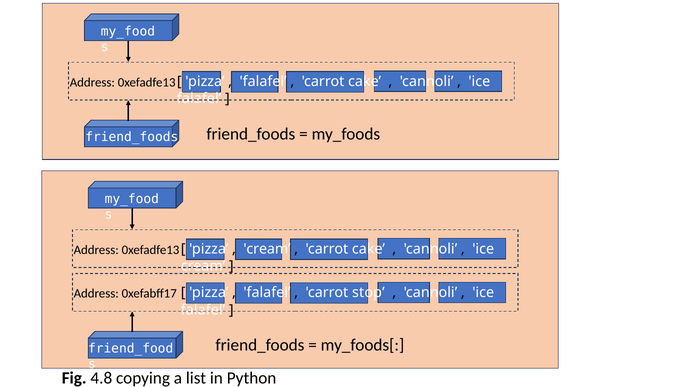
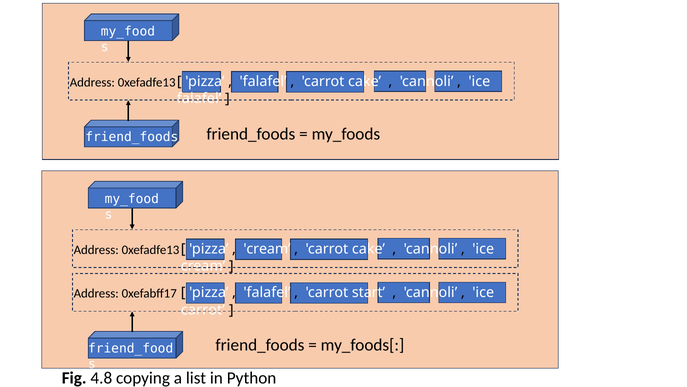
stop: stop -> start
falafel at (203, 309): falafel -> carrot
